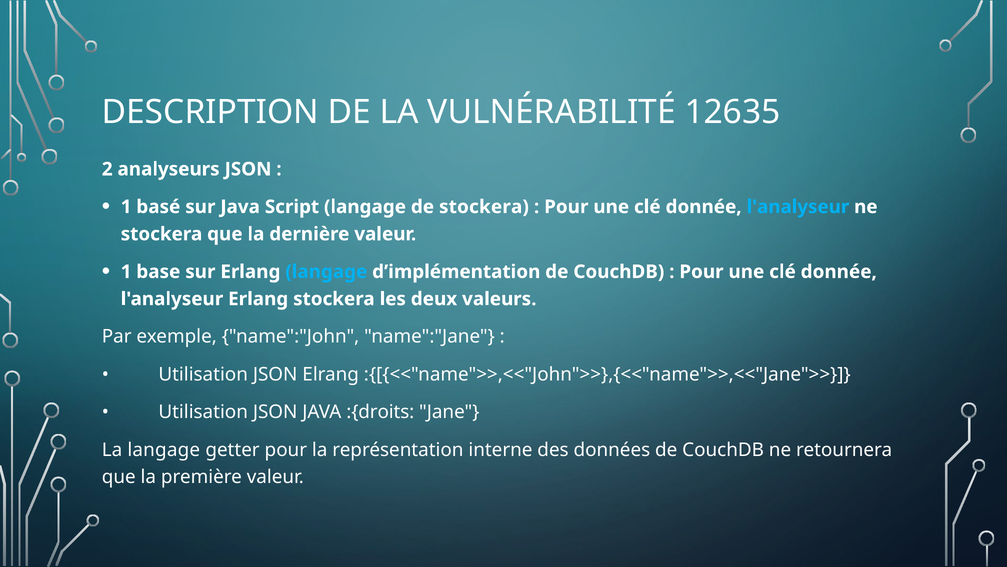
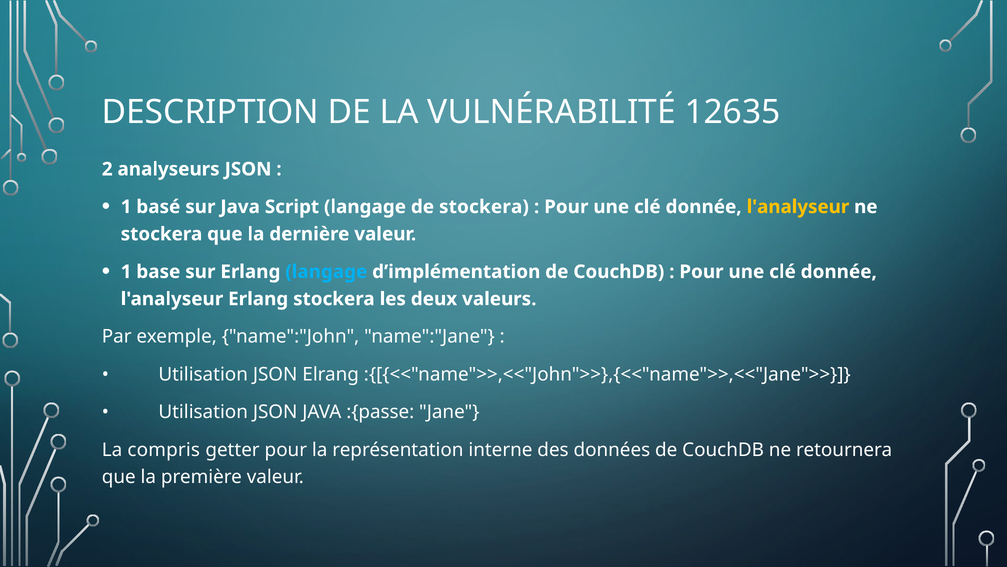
l'analyseur at (798, 207) colour: light blue -> yellow
:{droits: :{droits -> :{passe
La langage: langage -> compris
